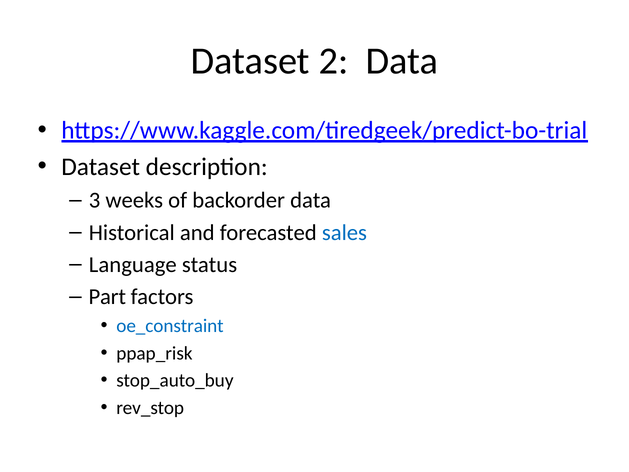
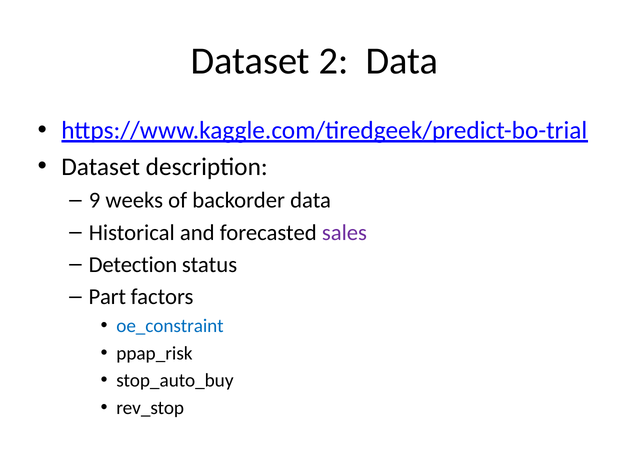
3: 3 -> 9
sales colour: blue -> purple
Language: Language -> Detection
